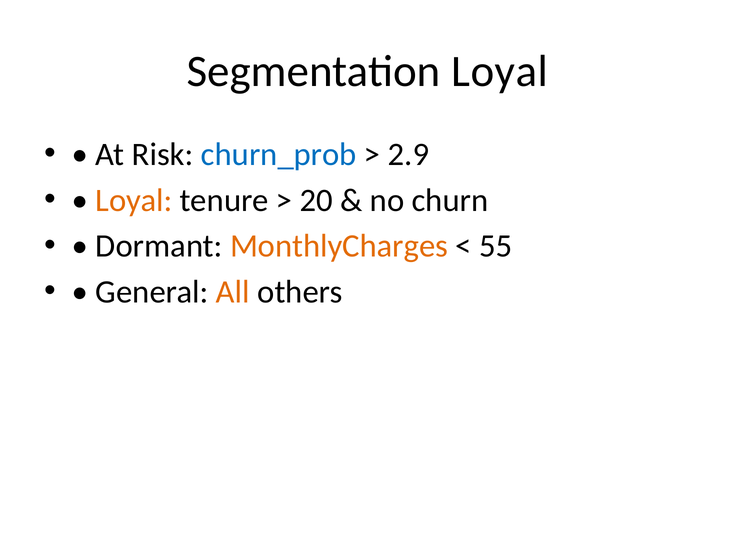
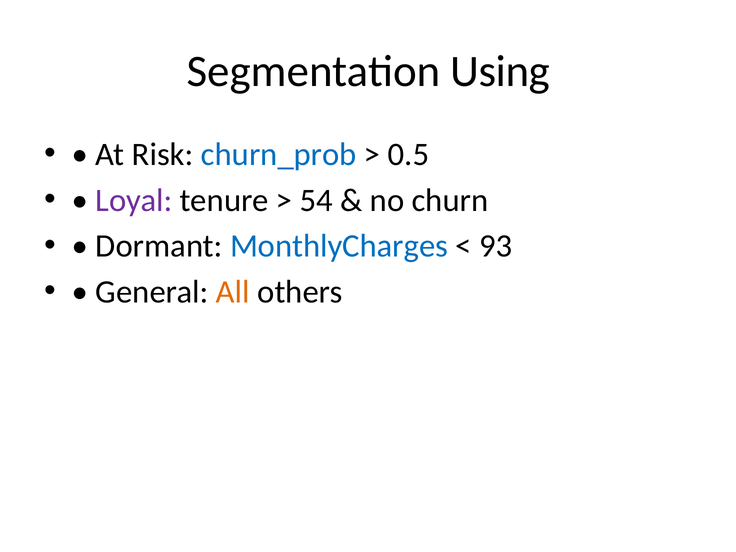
Segmentation Loyal: Loyal -> Using
2.9: 2.9 -> 0.5
Loyal at (134, 200) colour: orange -> purple
20: 20 -> 54
MonthlyCharges colour: orange -> blue
55: 55 -> 93
